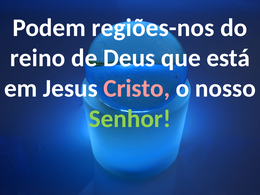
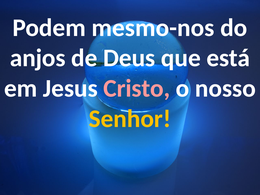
regiões-nos: regiões-nos -> mesmo-nos
reino: reino -> anjos
Senhor colour: light green -> yellow
